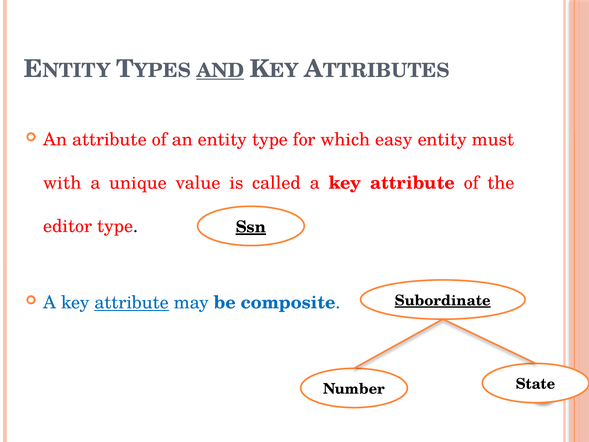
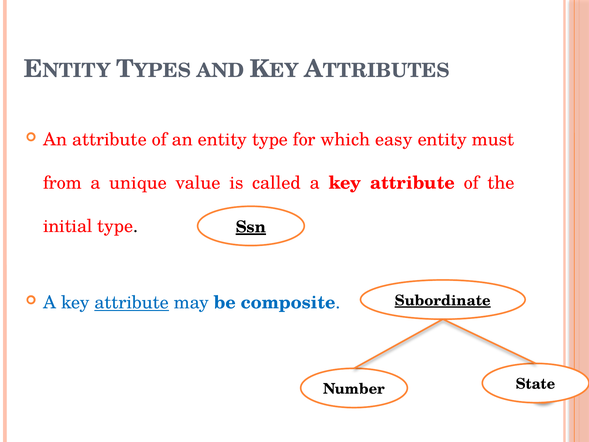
AND underline: present -> none
with: with -> from
editor: editor -> initial
